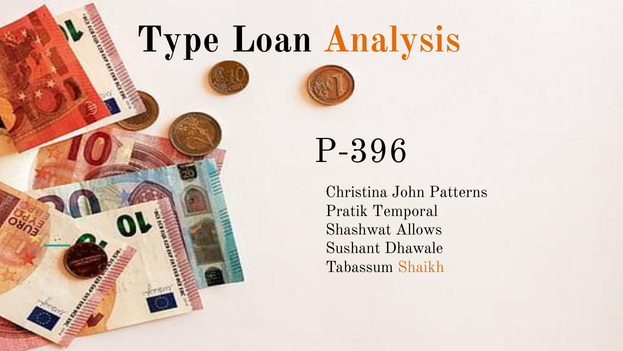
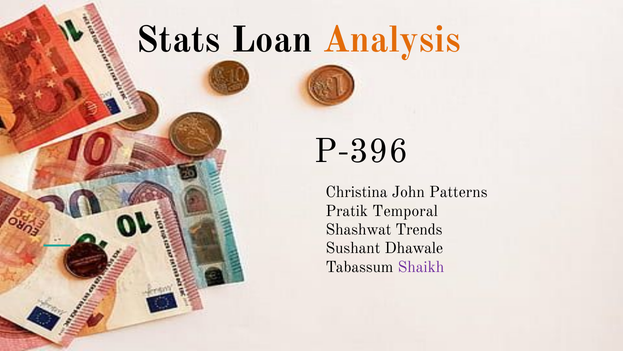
Type: Type -> Stats
Allows: Allows -> Trends
Shaikh colour: orange -> purple
